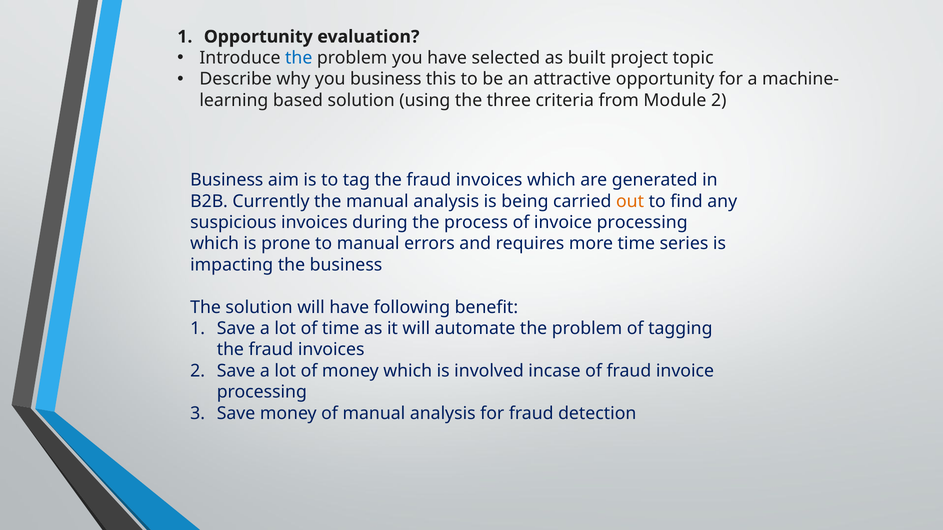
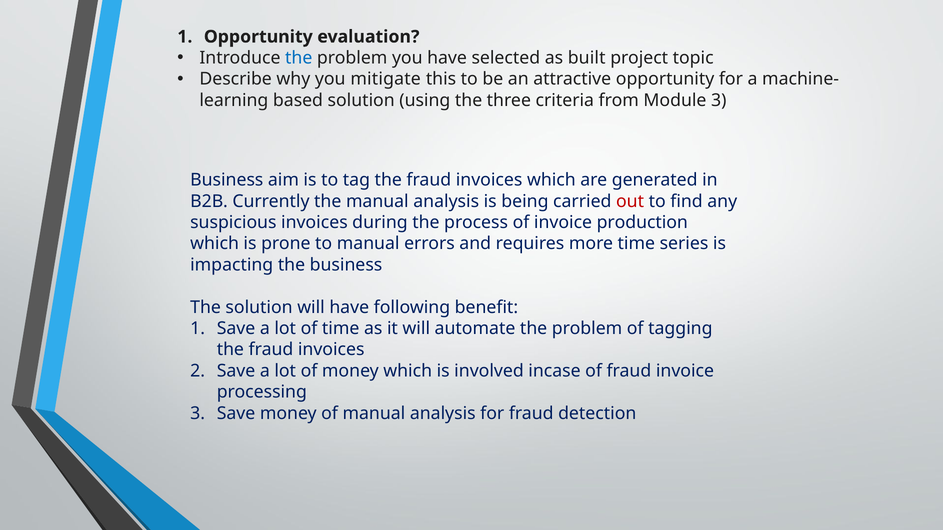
you business: business -> mitigate
Module 2: 2 -> 3
out colour: orange -> red
of invoice processing: processing -> production
